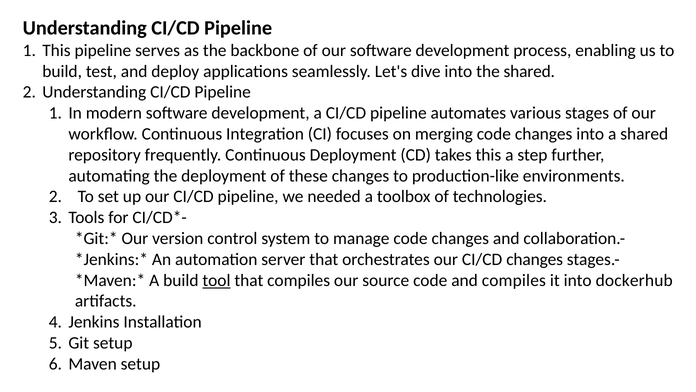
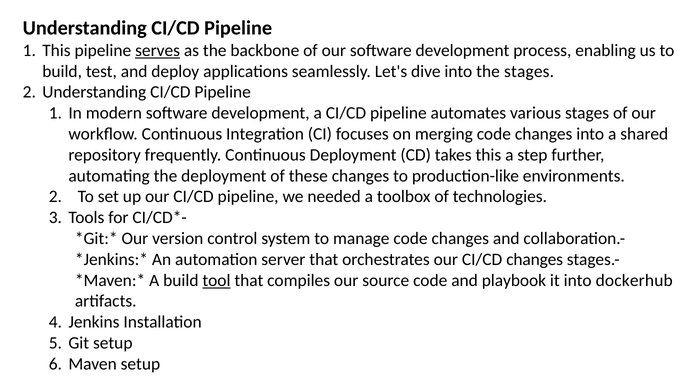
serves underline: none -> present
the shared: shared -> stages
and compiles: compiles -> playbook
